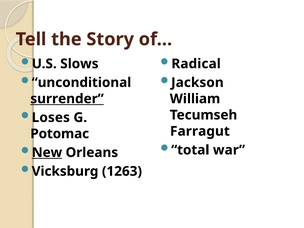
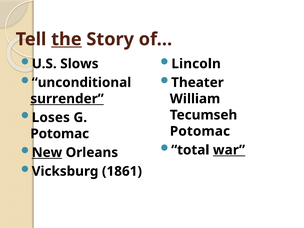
the underline: none -> present
Radical: Radical -> Lincoln
Jackson: Jackson -> Theater
Farragut at (200, 131): Farragut -> Potomac
war underline: none -> present
1263: 1263 -> 1861
